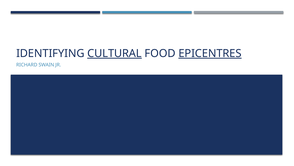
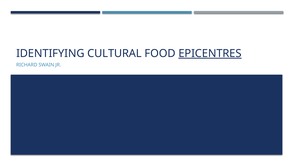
CULTURAL underline: present -> none
